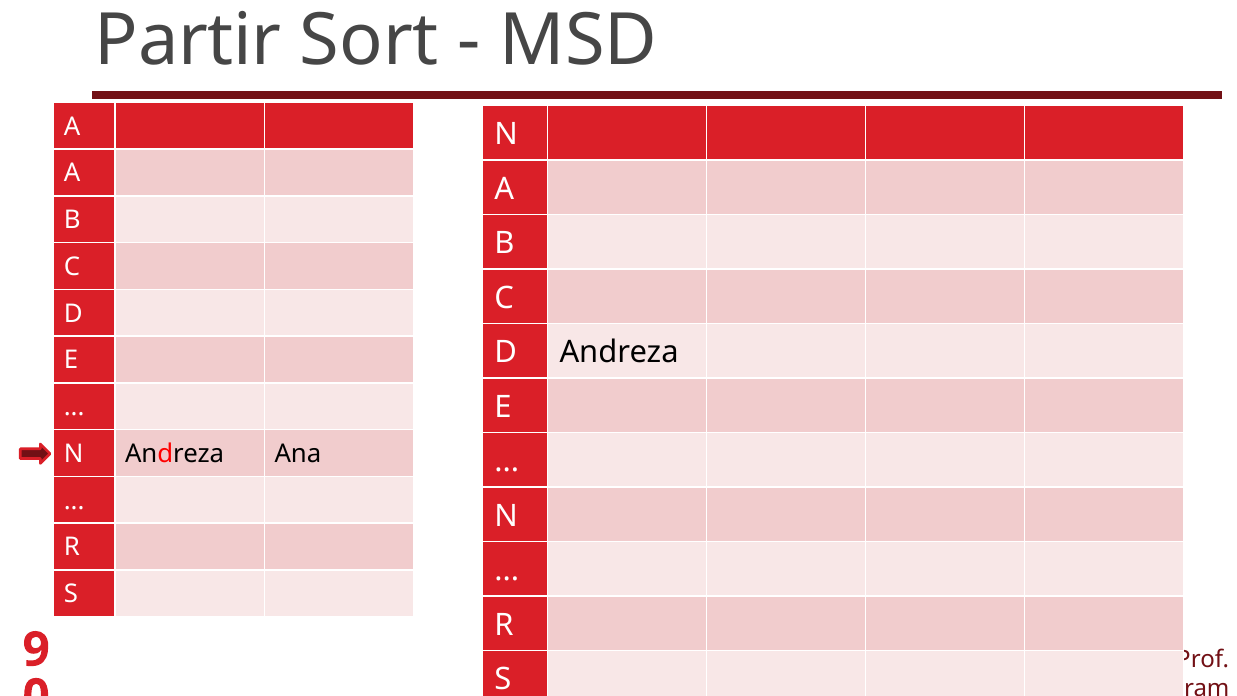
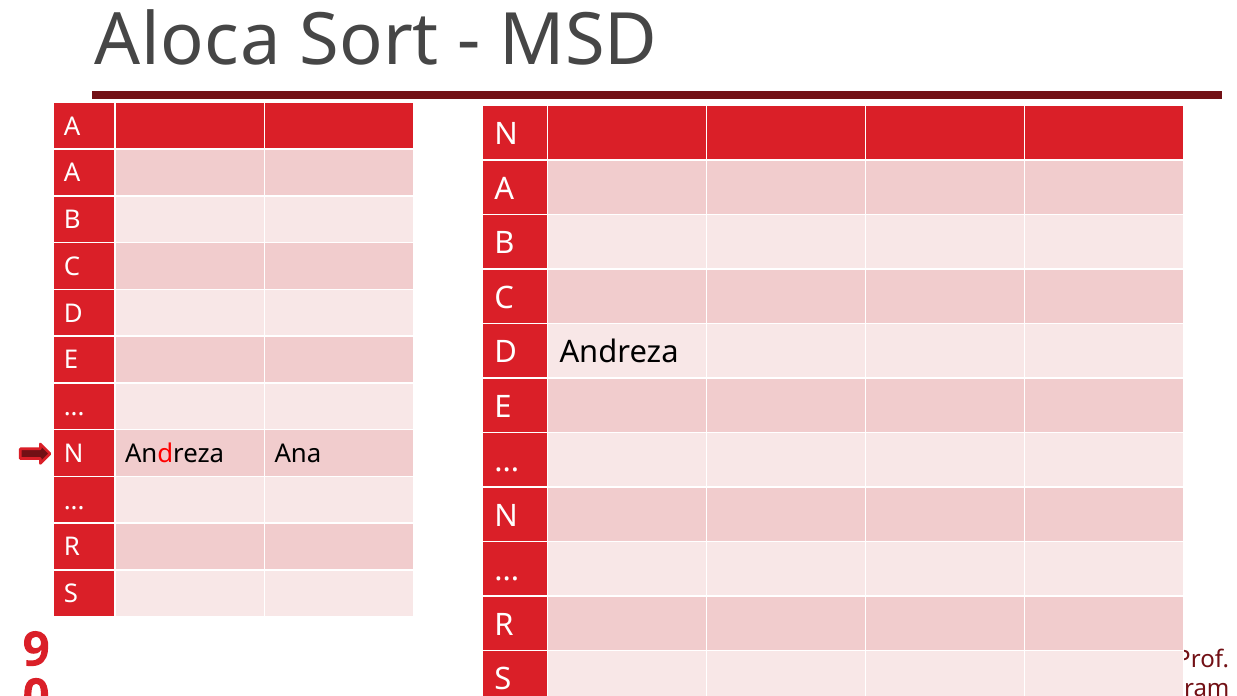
Partir: Partir -> Aloca
